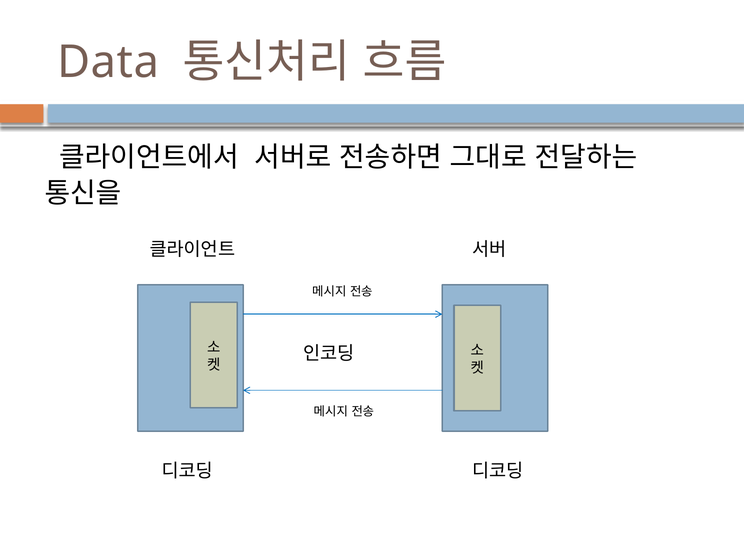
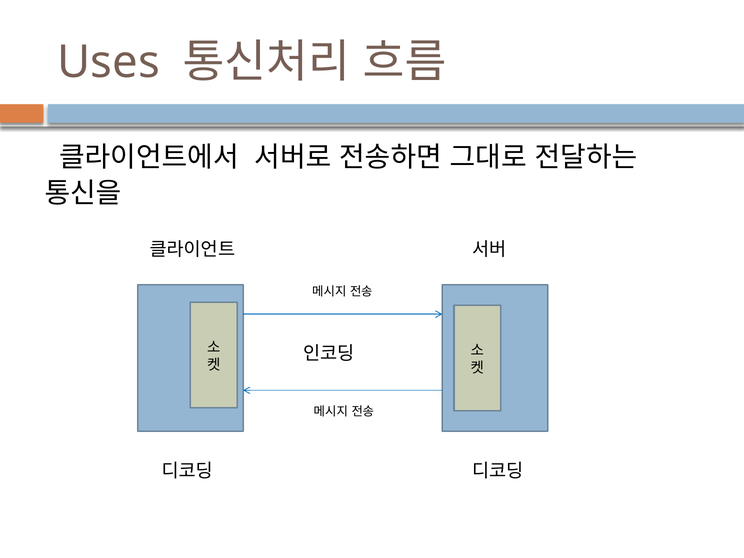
Data: Data -> Uses
